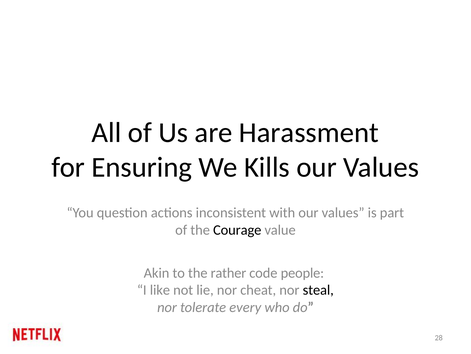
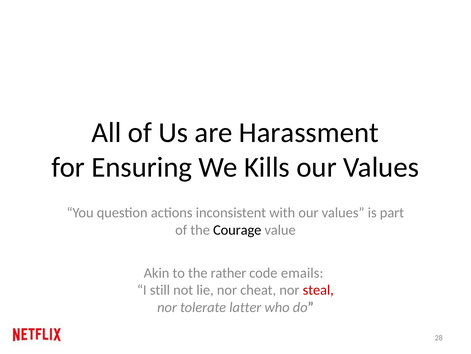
people: people -> emails
like: like -> still
steal colour: black -> red
every: every -> latter
